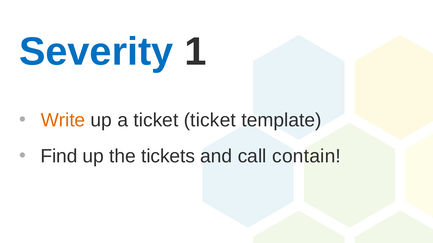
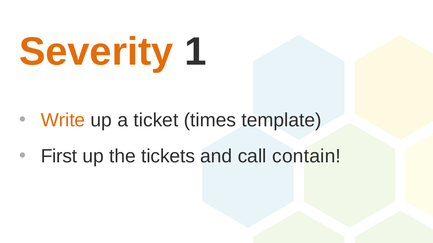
Severity colour: blue -> orange
ticket ticket: ticket -> times
Find: Find -> First
